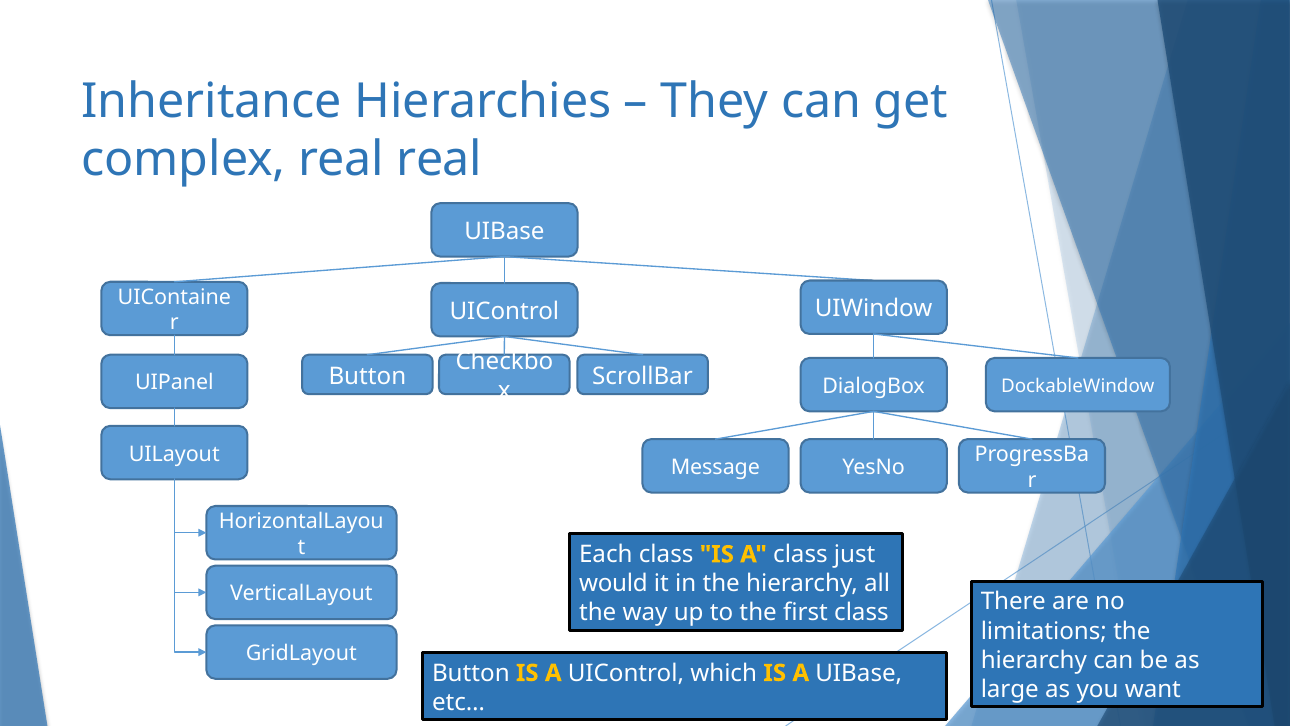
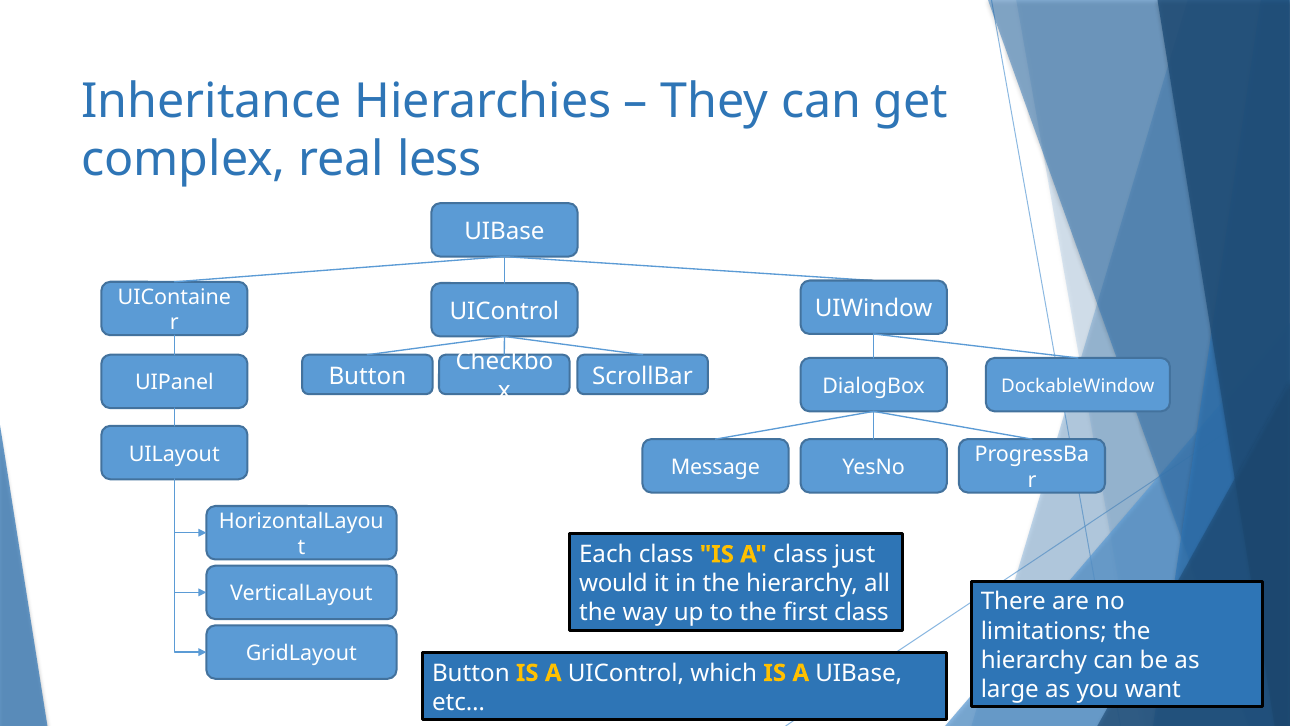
real real: real -> less
